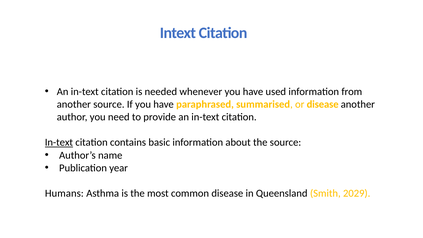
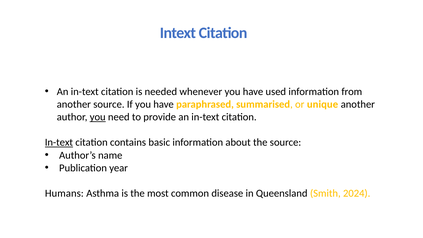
or disease: disease -> unique
you at (98, 117) underline: none -> present
2029: 2029 -> 2024
